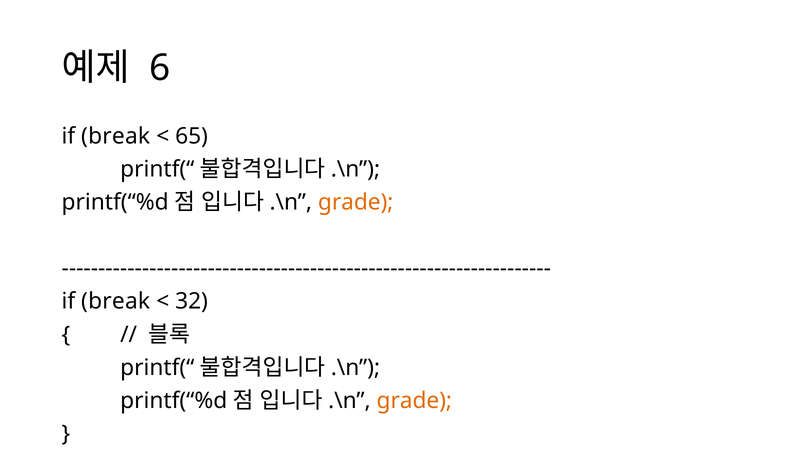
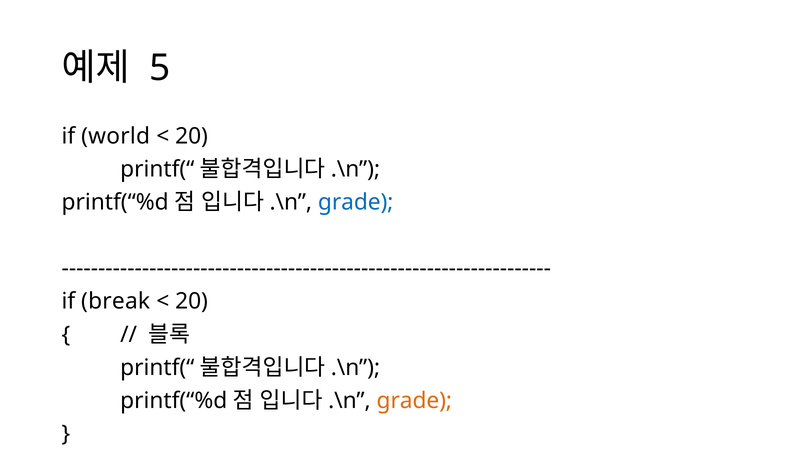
6: 6 -> 5
break at (116, 136): break -> world
65 at (192, 136): 65 -> 20
grade at (356, 202) colour: orange -> blue
32 at (192, 301): 32 -> 20
